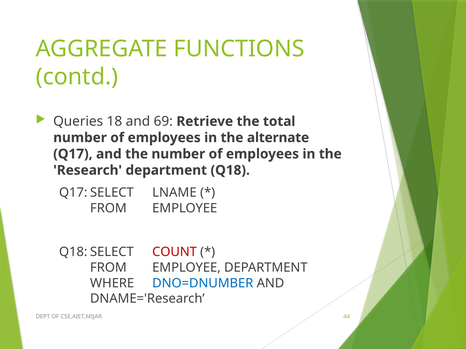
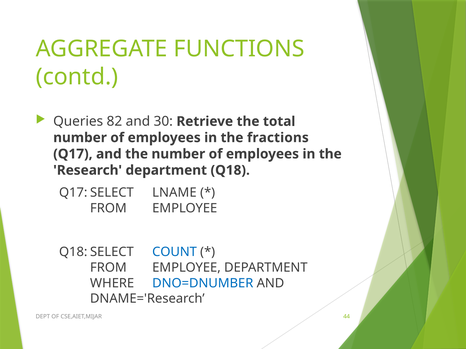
18: 18 -> 82
69: 69 -> 30
alternate: alternate -> fractions
COUNT colour: red -> blue
